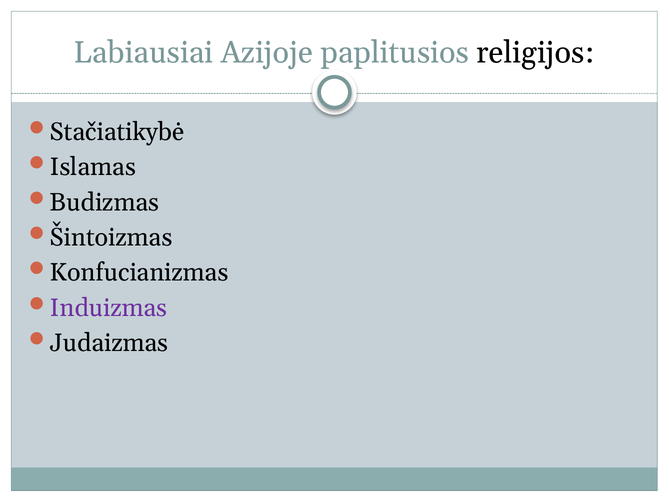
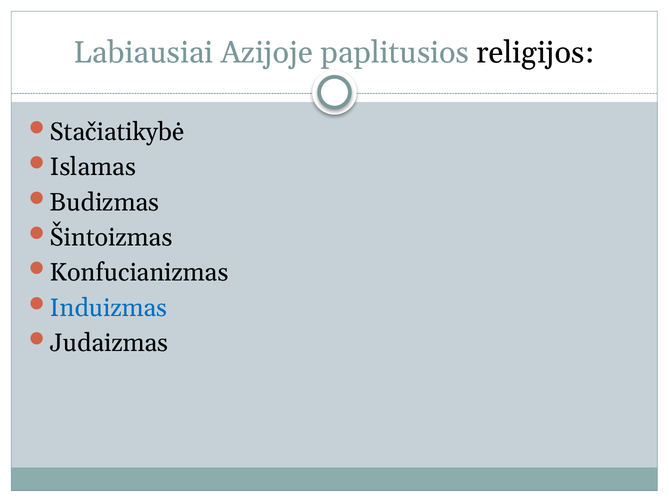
Induizmas colour: purple -> blue
